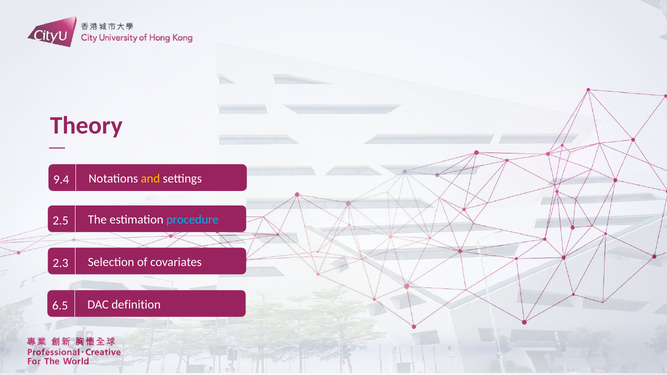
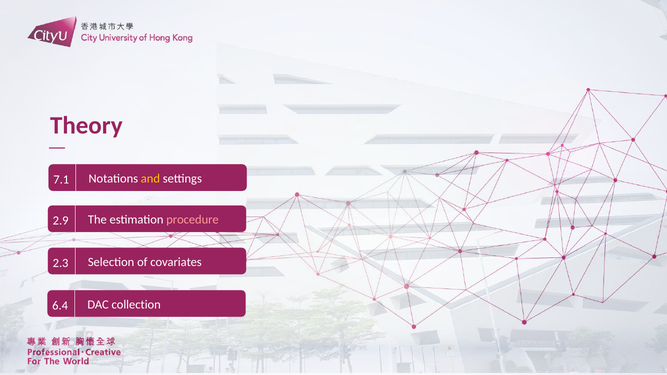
9.4: 9.4 -> 7.1
2.5: 2.5 -> 2.9
procedure colour: light blue -> pink
6.5: 6.5 -> 6.4
definition: definition -> collection
